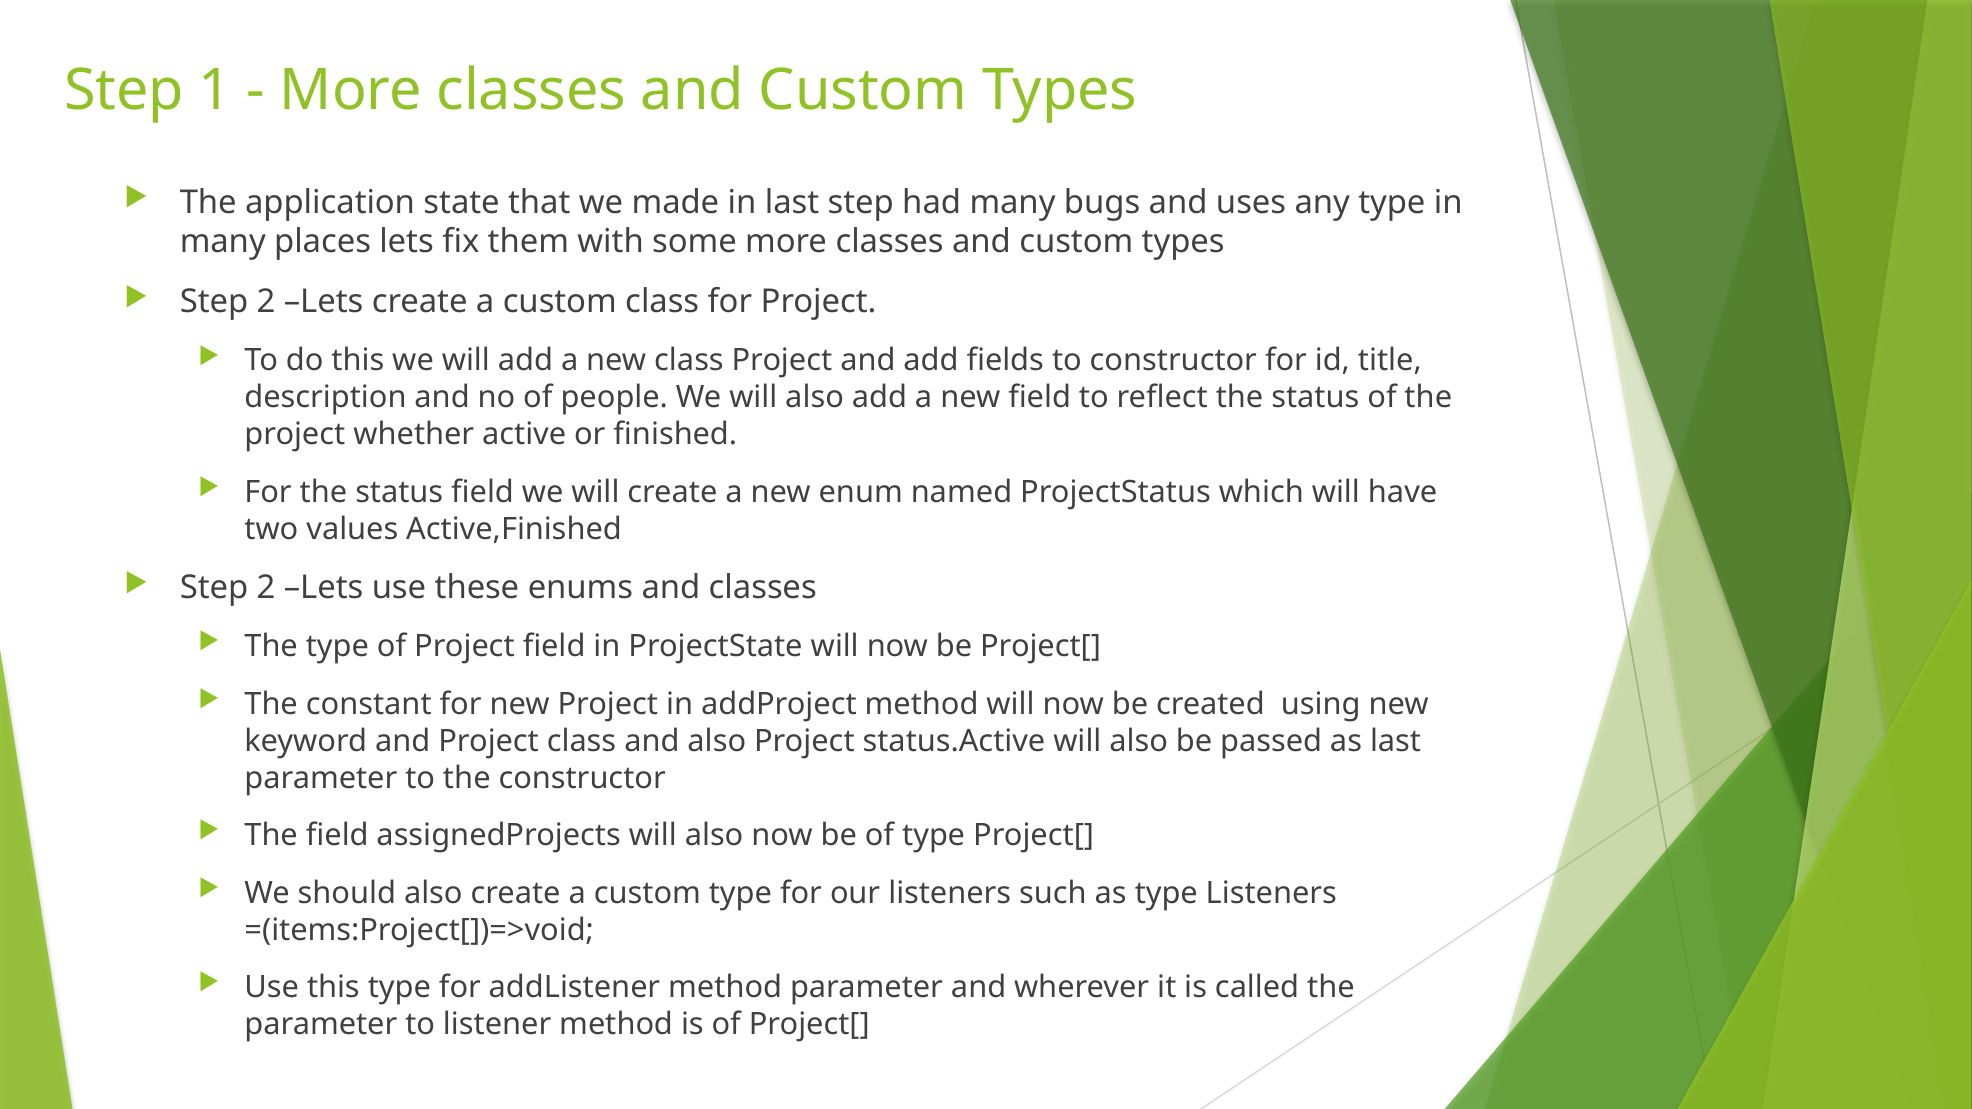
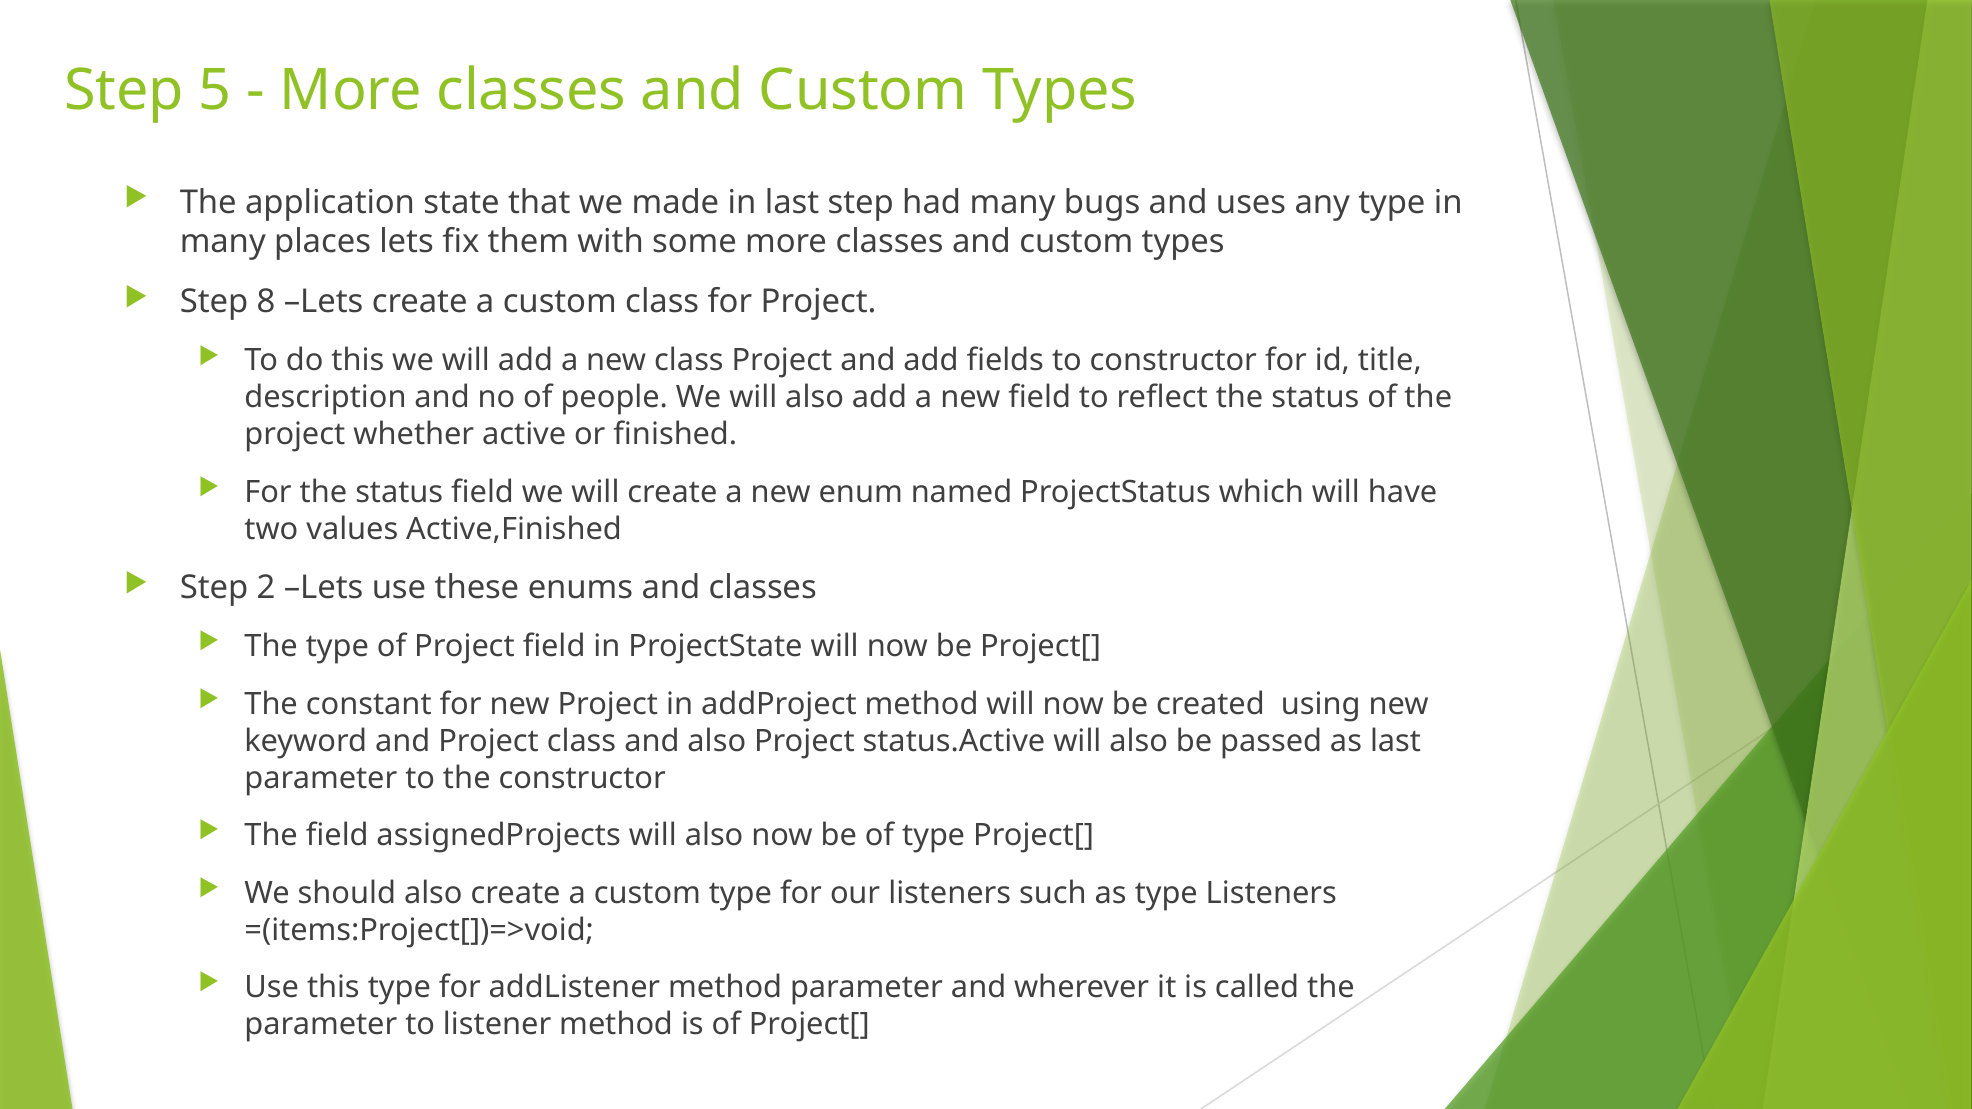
1: 1 -> 5
2 at (266, 302): 2 -> 8
